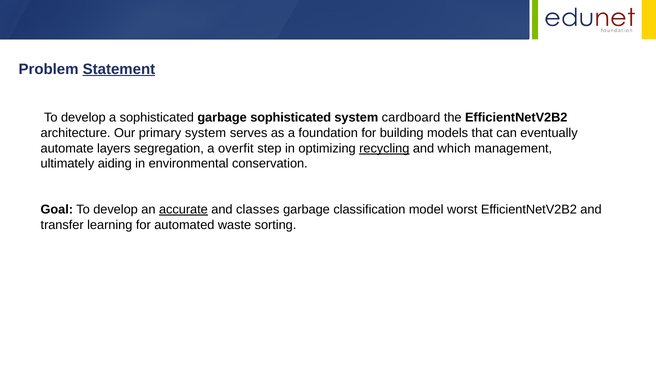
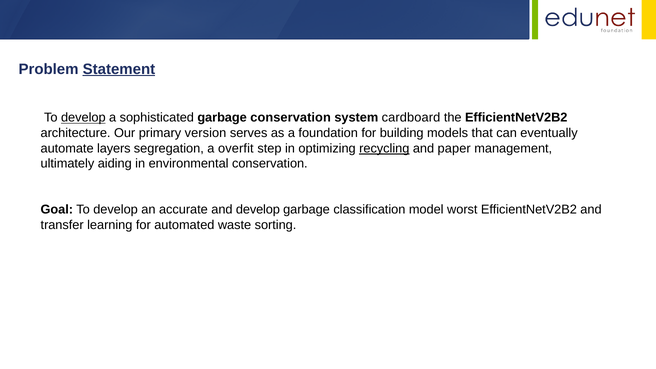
develop at (83, 118) underline: none -> present
garbage sophisticated: sophisticated -> conservation
primary system: system -> version
which: which -> paper
accurate underline: present -> none
and classes: classes -> develop
